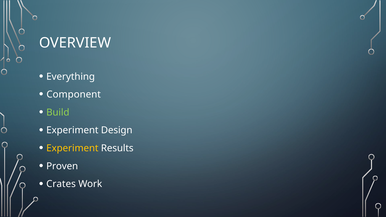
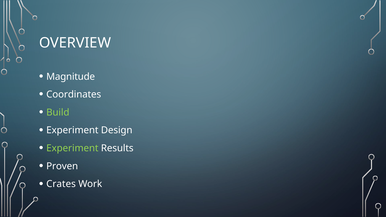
Everything: Everything -> Magnitude
Component: Component -> Coordinates
Experiment at (72, 148) colour: yellow -> light green
